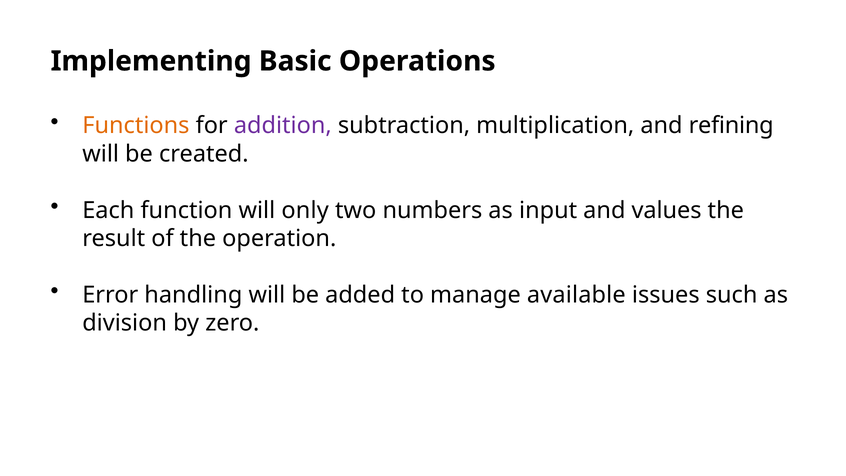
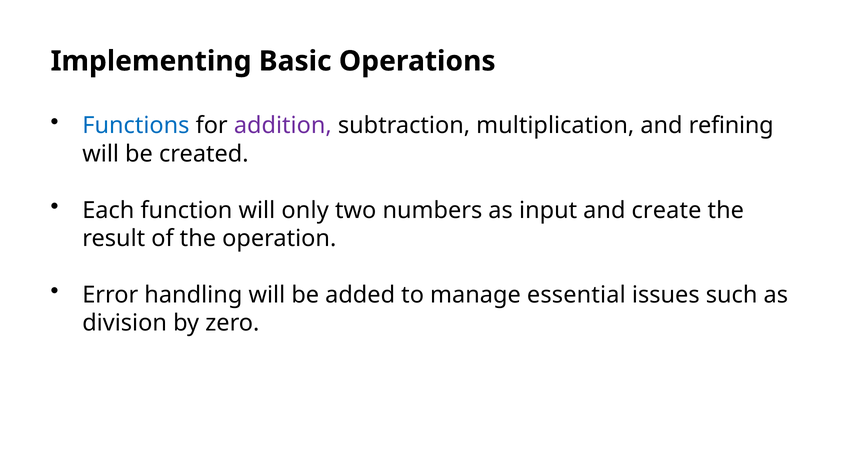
Functions colour: orange -> blue
values: values -> create
available: available -> essential
